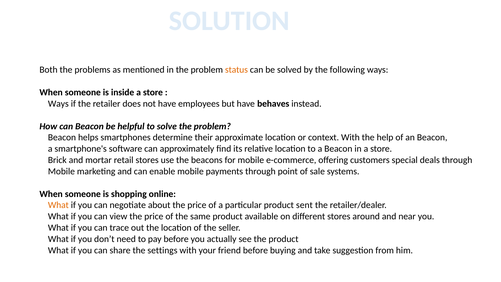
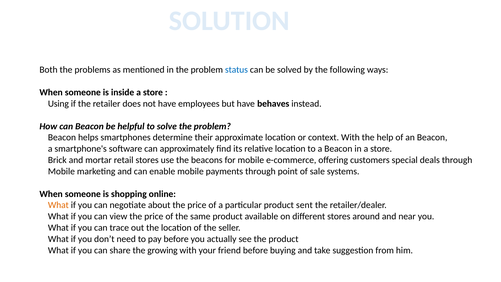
status colour: orange -> blue
Ways at (58, 104): Ways -> Using
settings: settings -> growing
